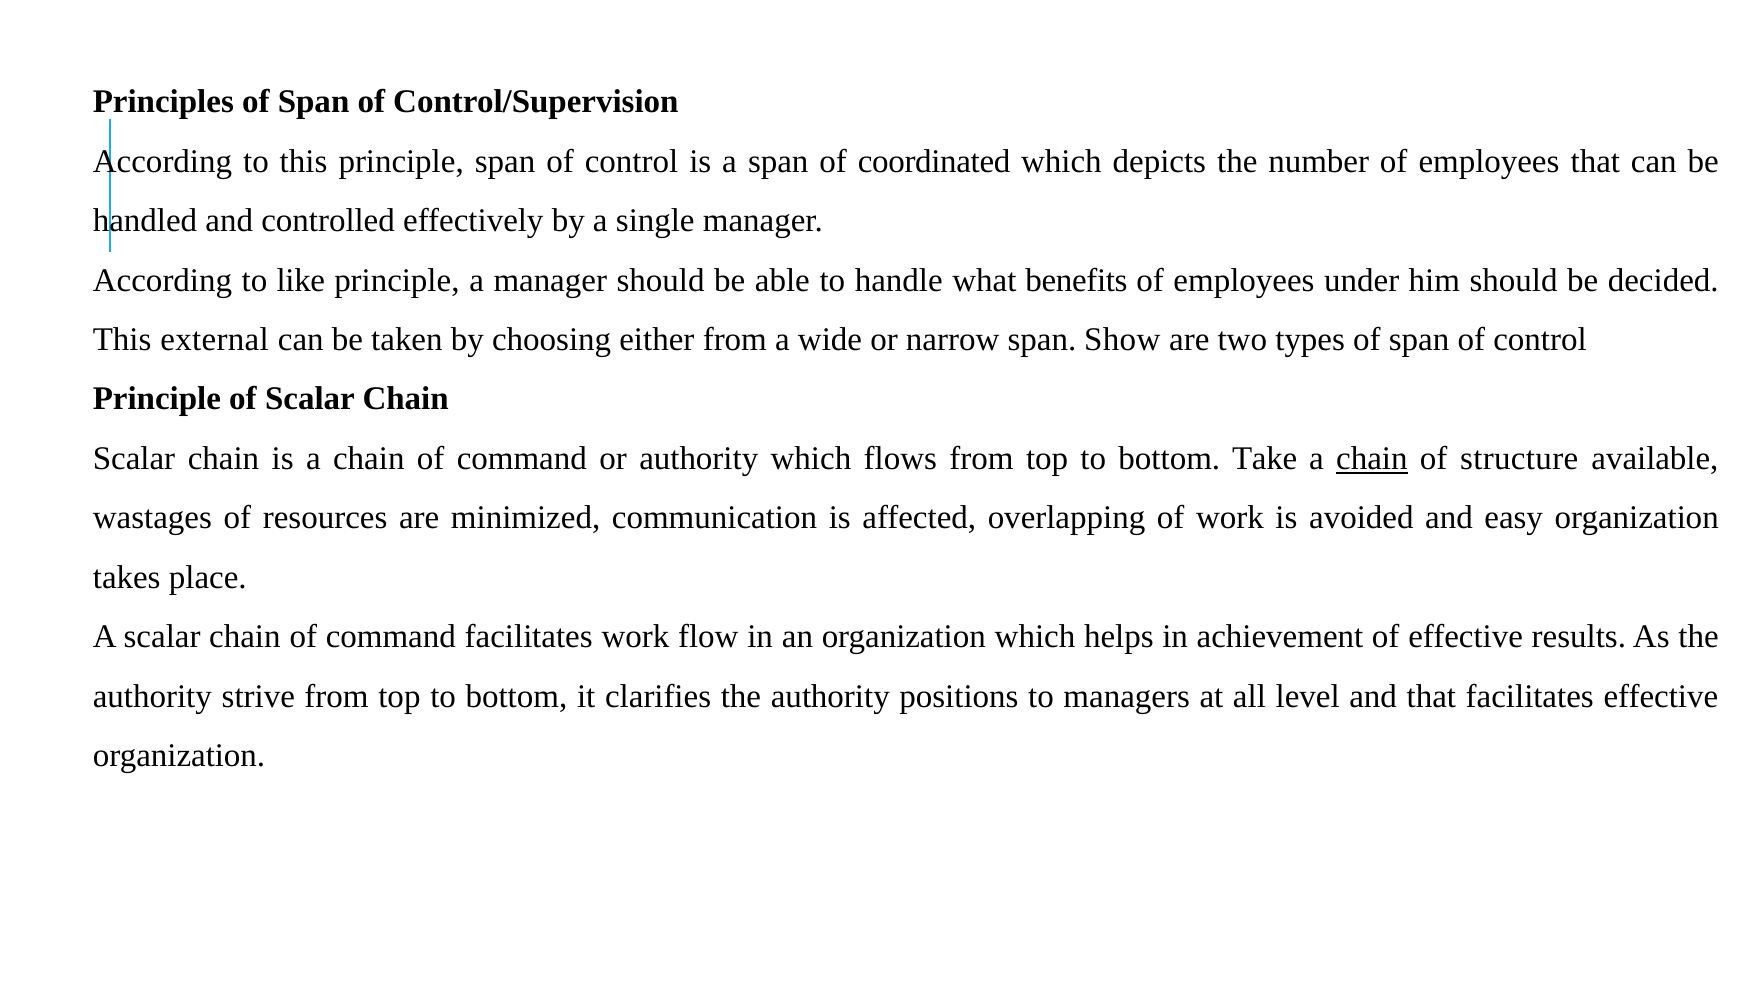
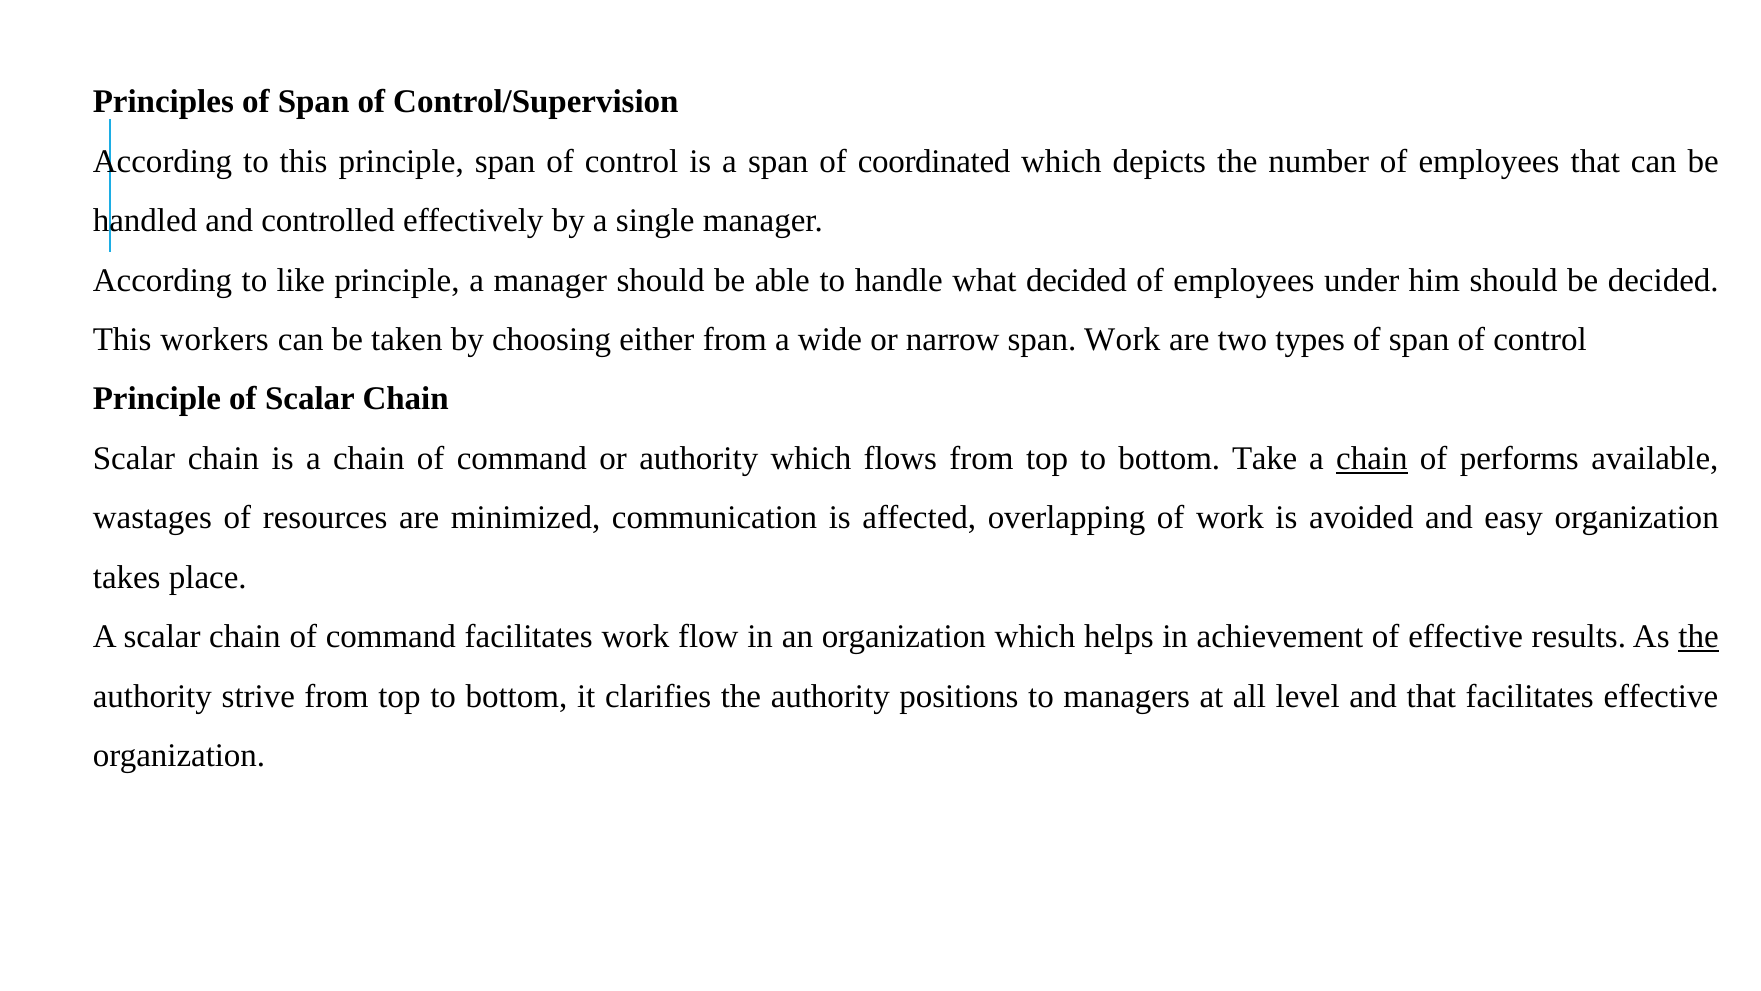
what benefits: benefits -> decided
external: external -> workers
span Show: Show -> Work
structure: structure -> performs
the at (1699, 637) underline: none -> present
